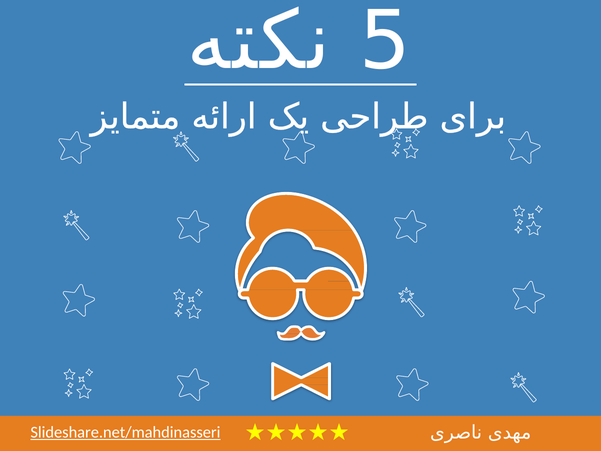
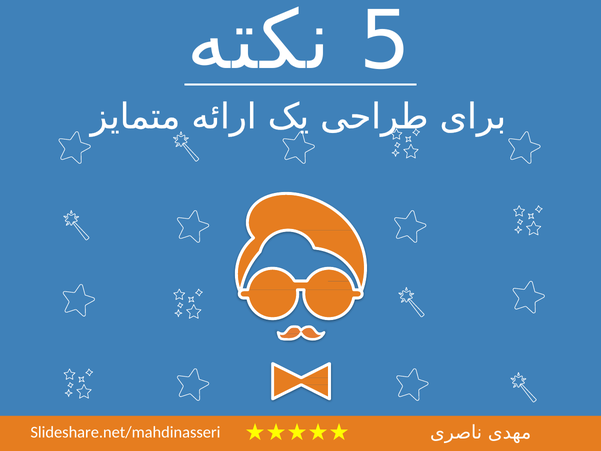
Slideshare.net/mahdinasseri underline: present -> none
